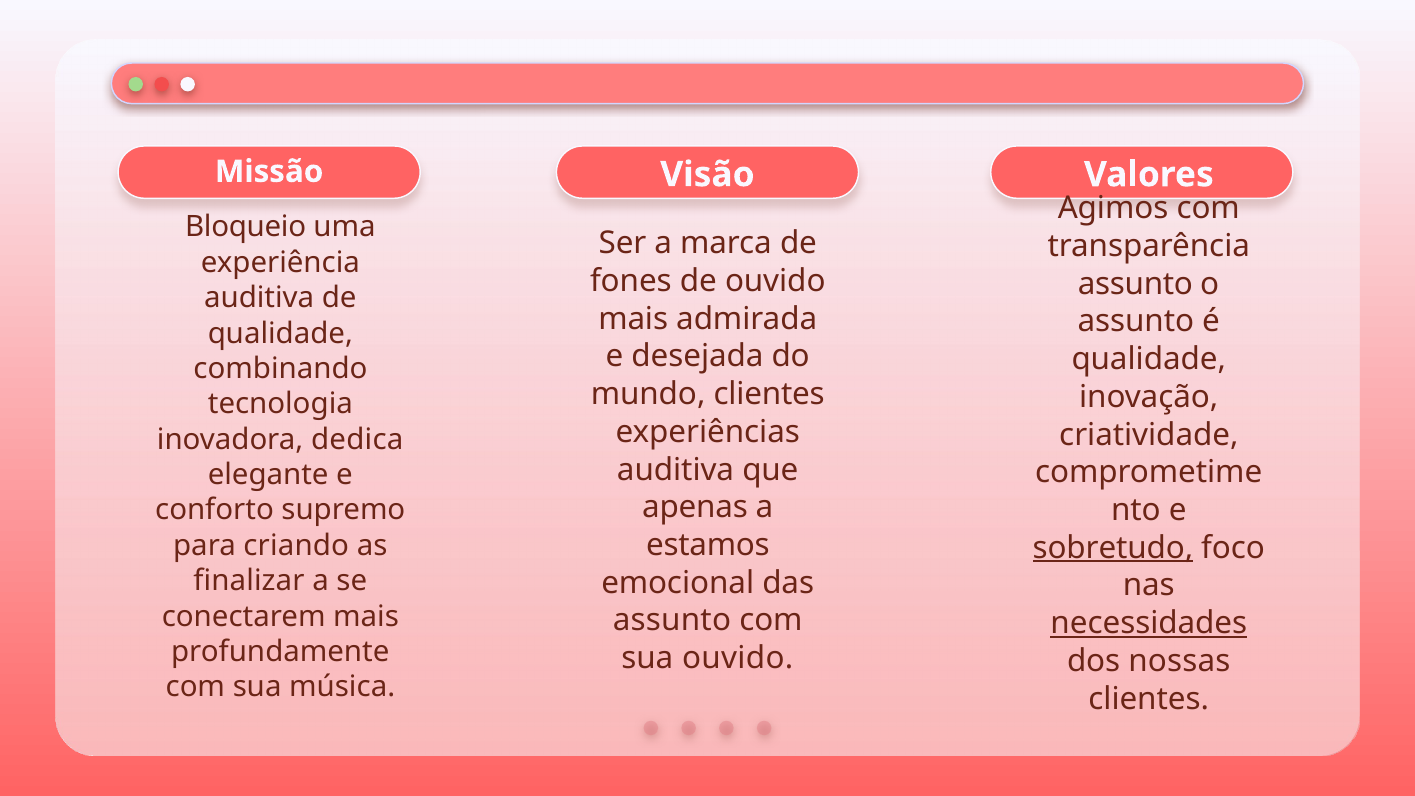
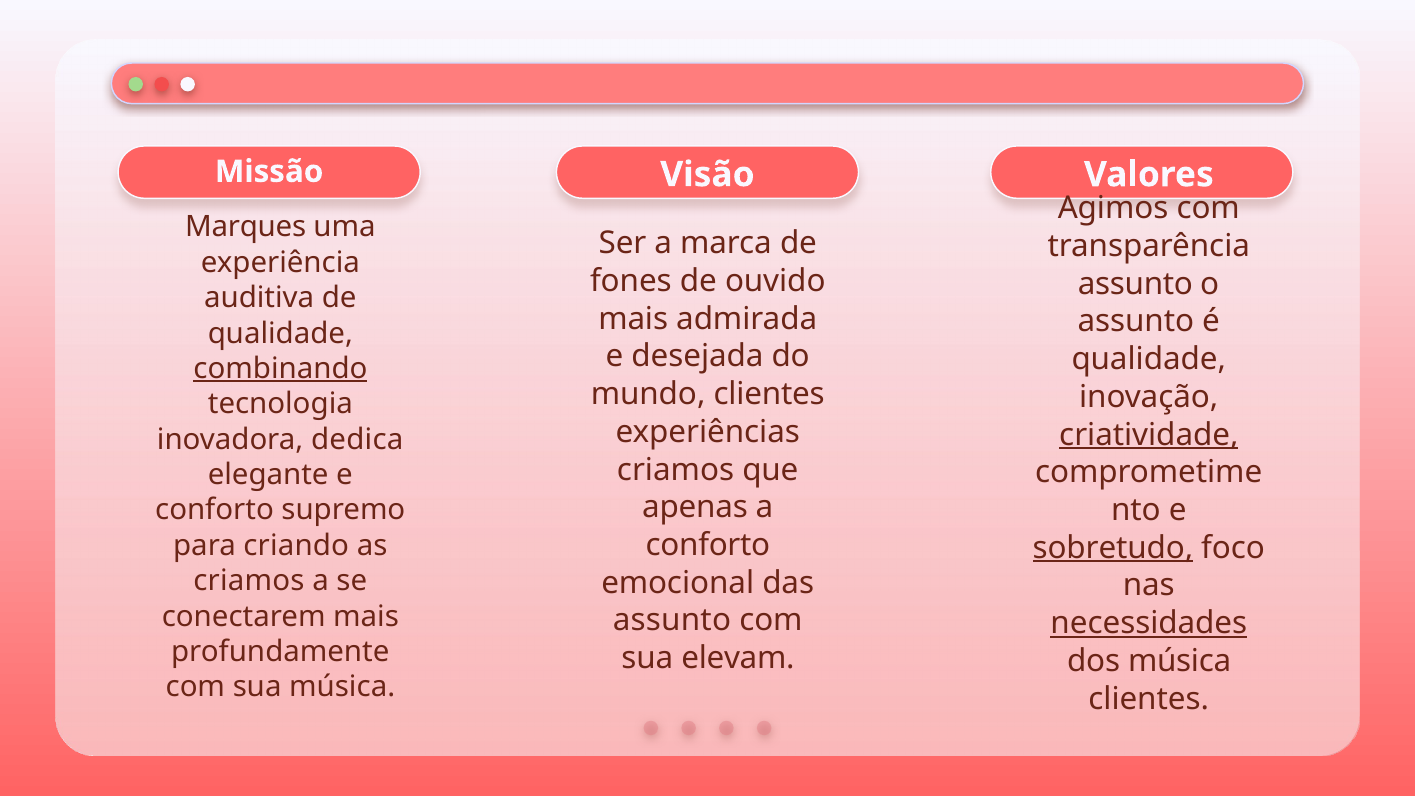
Bloqueio: Bloqueio -> Marques
combinando underline: none -> present
criatividade underline: none -> present
auditiva at (676, 470): auditiva -> criamos
estamos at (708, 545): estamos -> conforto
finalizar at (249, 581): finalizar -> criamos
sua ouvido: ouvido -> elevam
dos nossas: nossas -> música
